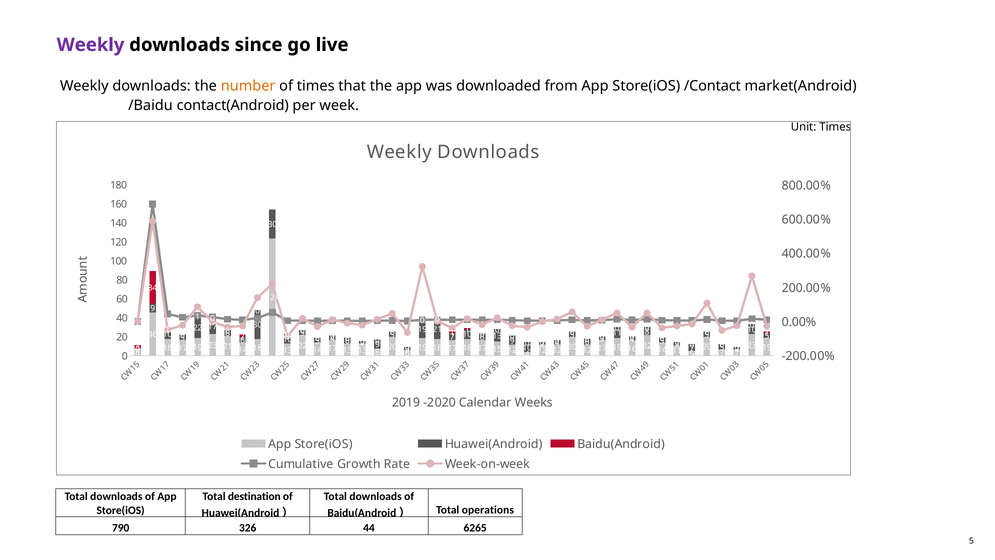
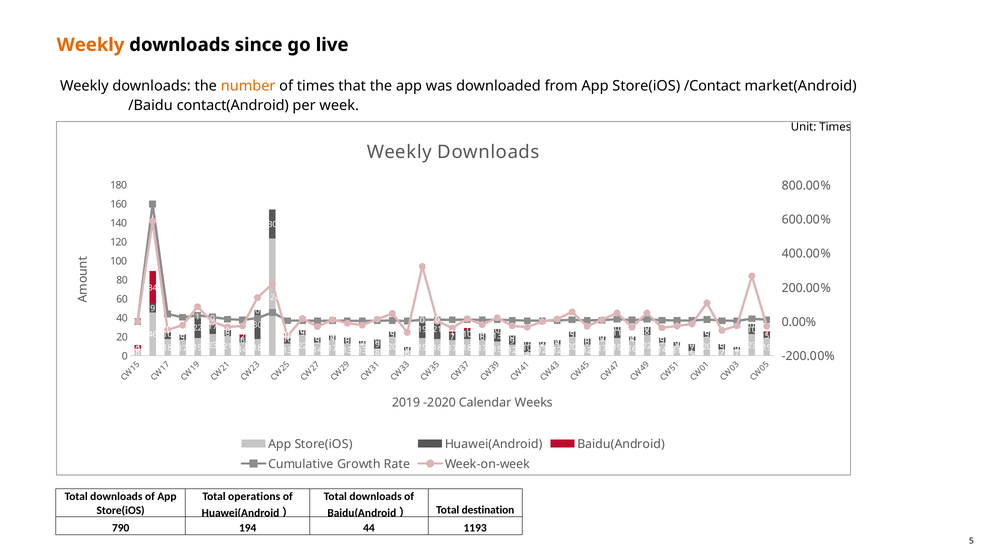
Weekly at (91, 45) colour: purple -> orange
destination: destination -> operations
operations: operations -> destination
326: 326 -> 194
6265: 6265 -> 1193
